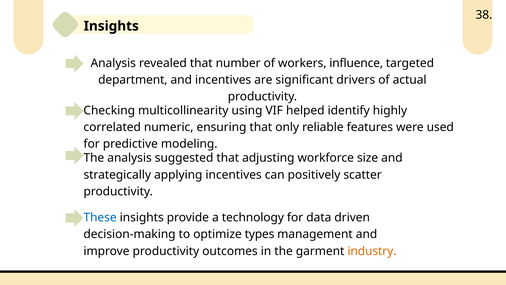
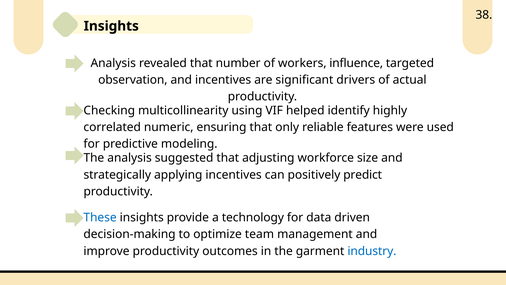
department: department -> observation
scatter: scatter -> predict
types: types -> team
industry colour: orange -> blue
